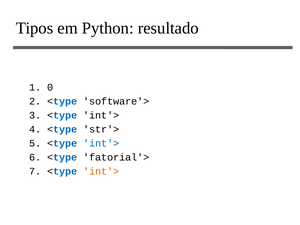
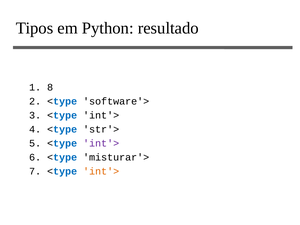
0: 0 -> 8
int'> at (101, 143) colour: blue -> purple
fatorial'>: fatorial'> -> misturar'>
